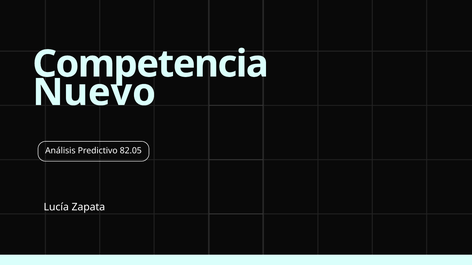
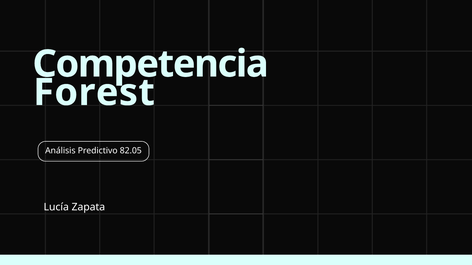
Nuevo: Nuevo -> Forest
